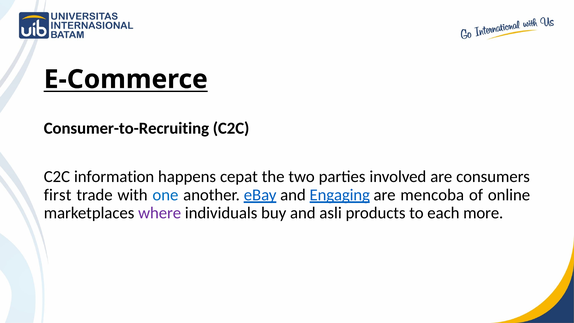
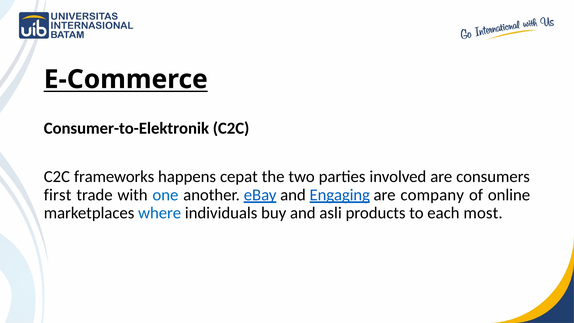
Consumer-to-Recruiting: Consumer-to-Recruiting -> Consumer-to-Elektronik
information: information -> frameworks
mencoba: mencoba -> company
where colour: purple -> blue
more: more -> most
